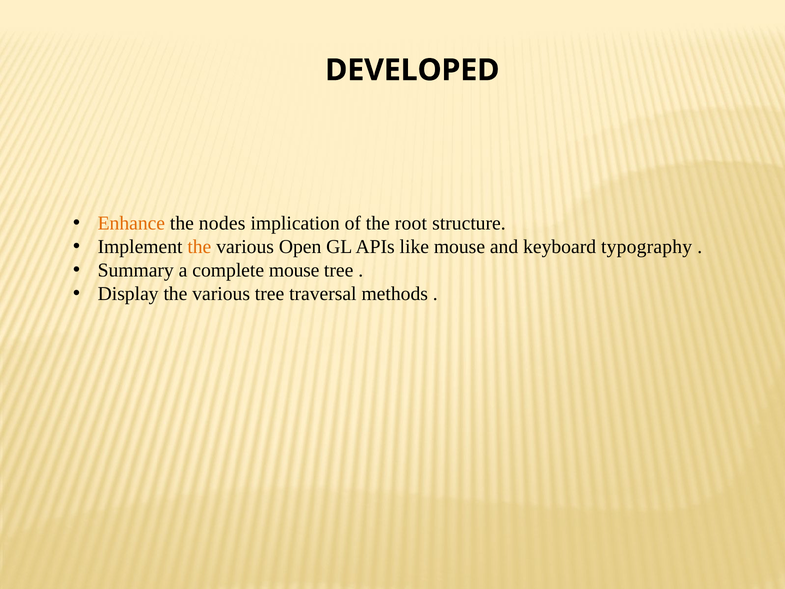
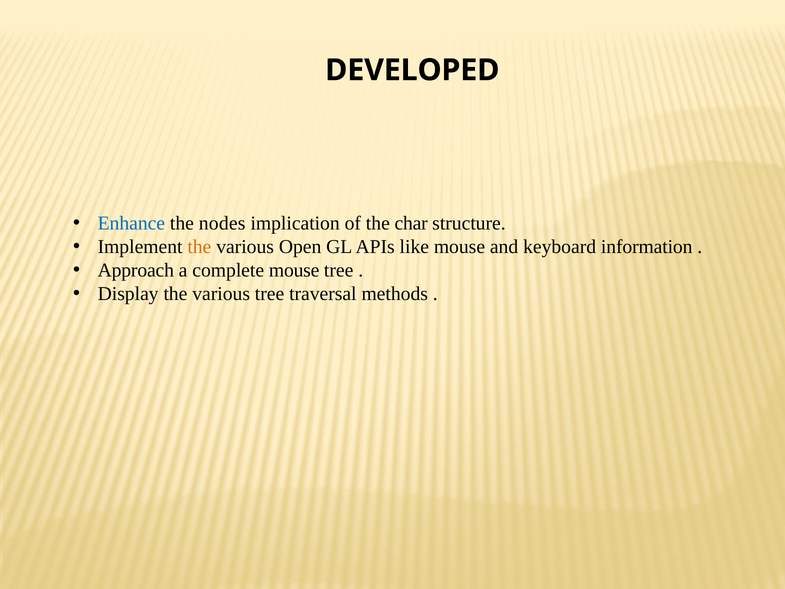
Enhance colour: orange -> blue
root: root -> char
typography: typography -> information
Summary: Summary -> Approach
